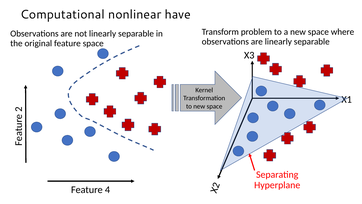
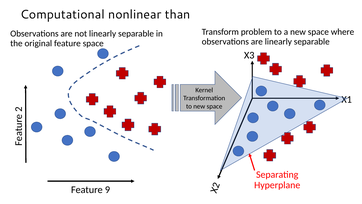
have: have -> than
4: 4 -> 9
